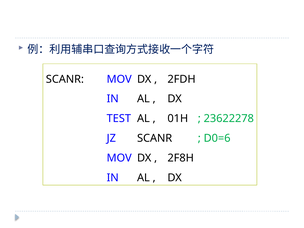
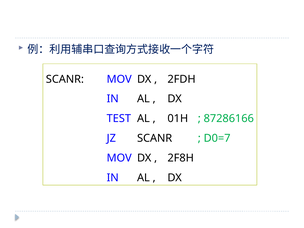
23622278: 23622278 -> 87286166
D0=6: D0=6 -> D0=7
